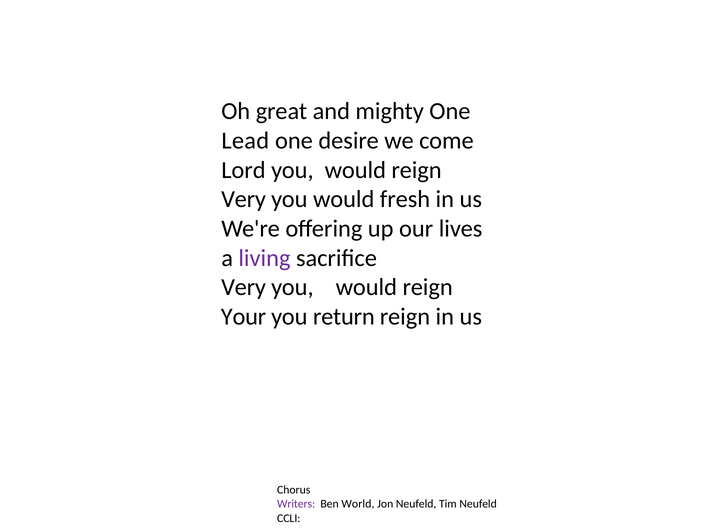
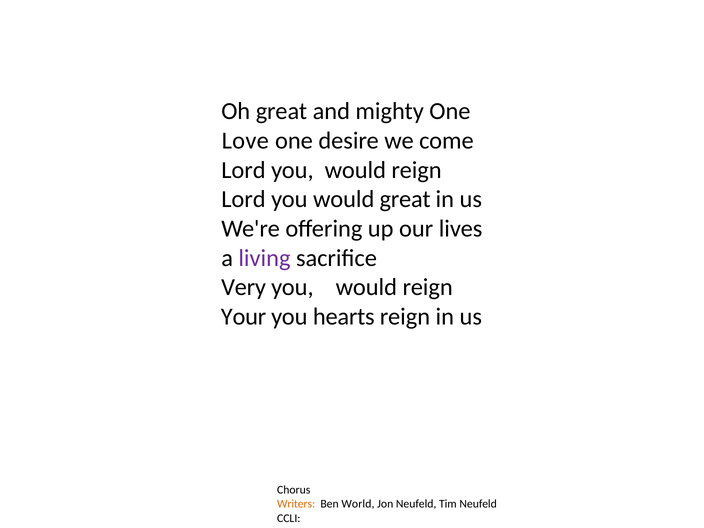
Lead: Lead -> Love
Very at (244, 199): Very -> Lord
would fresh: fresh -> great
return: return -> hearts
Writers colour: purple -> orange
